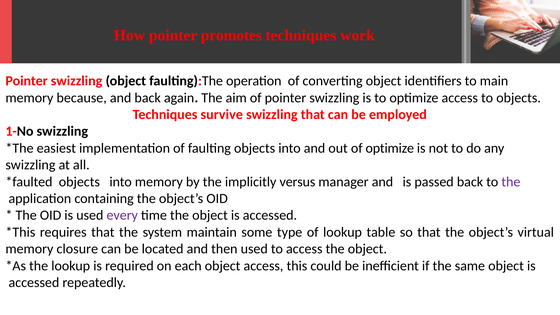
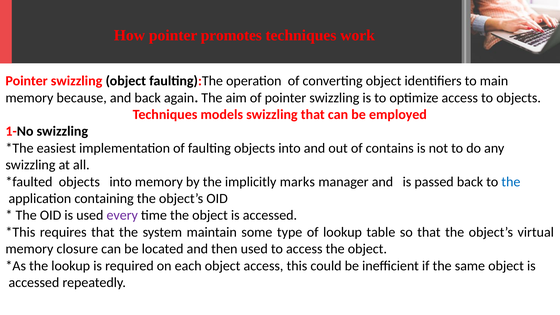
survive: survive -> models
of optimize: optimize -> contains
versus: versus -> marks
the at (511, 182) colour: purple -> blue
